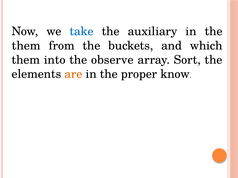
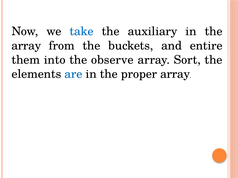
them at (26, 46): them -> array
which: which -> entire
are colour: orange -> blue
proper know: know -> array
